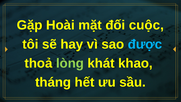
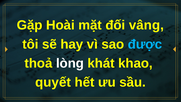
cuộc: cuộc -> vâng
lòng colour: light green -> white
tháng: tháng -> quyết
